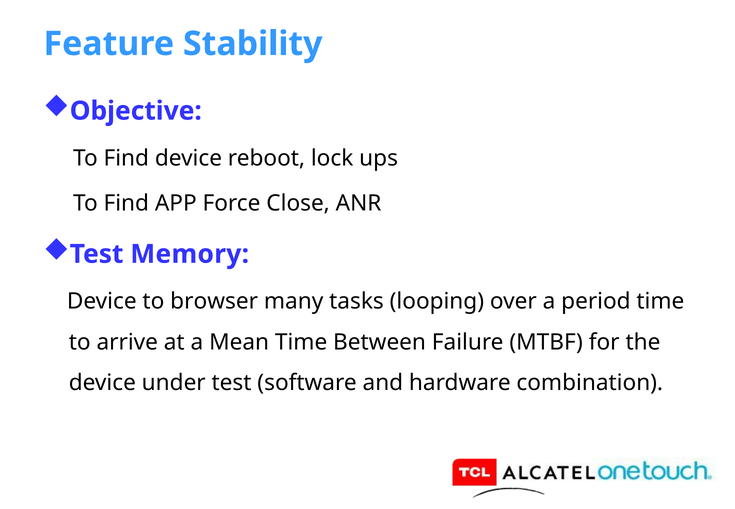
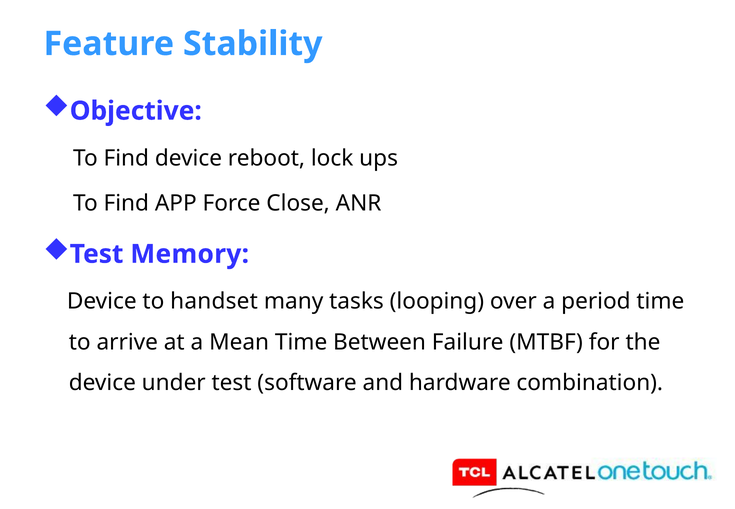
browser: browser -> handset
